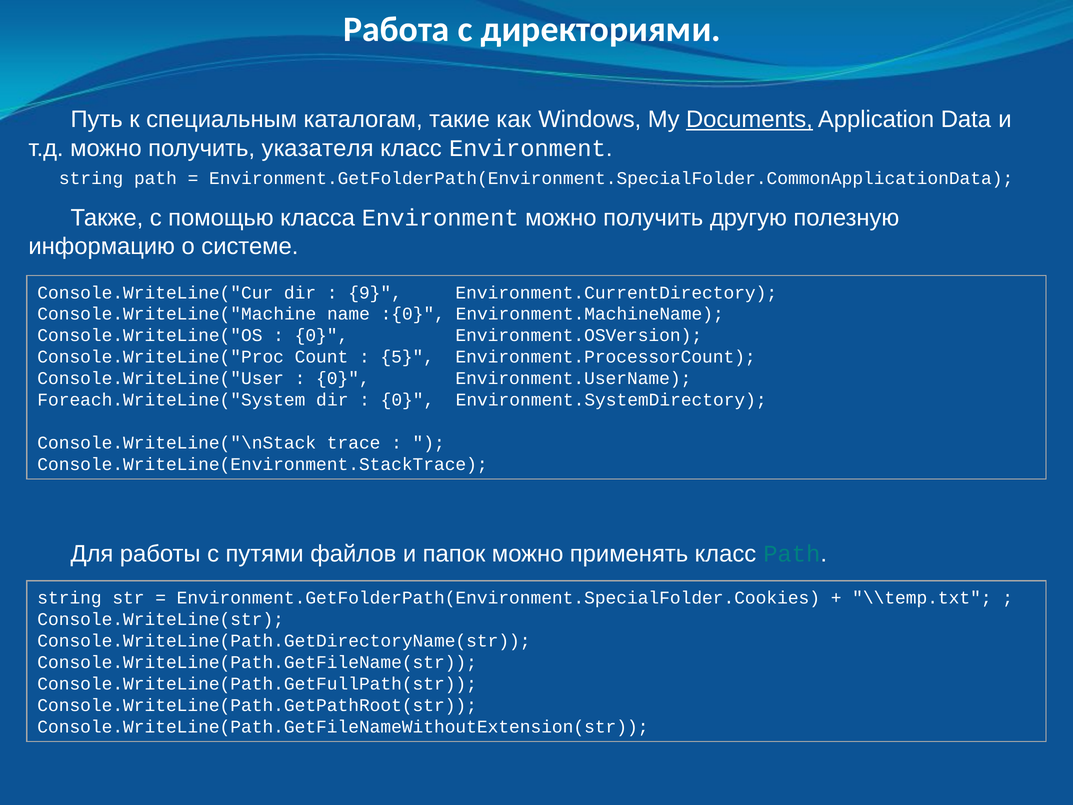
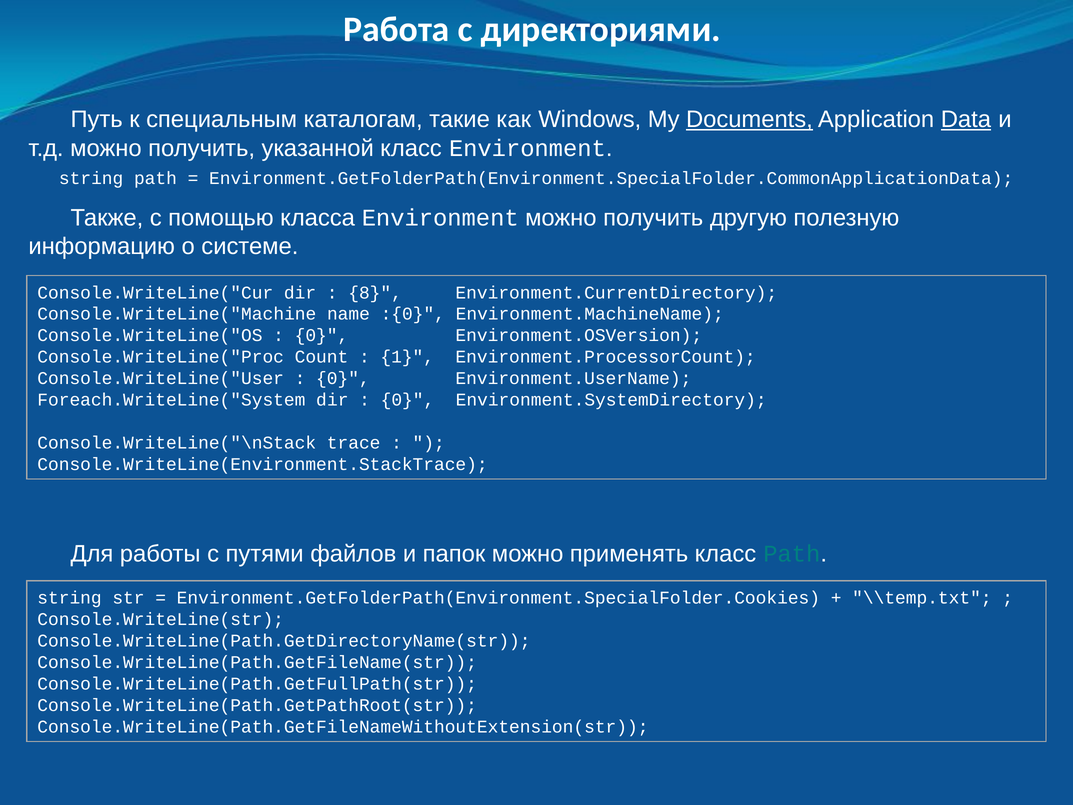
Data underline: none -> present
указателя: указателя -> указанной
9: 9 -> 8
5: 5 -> 1
